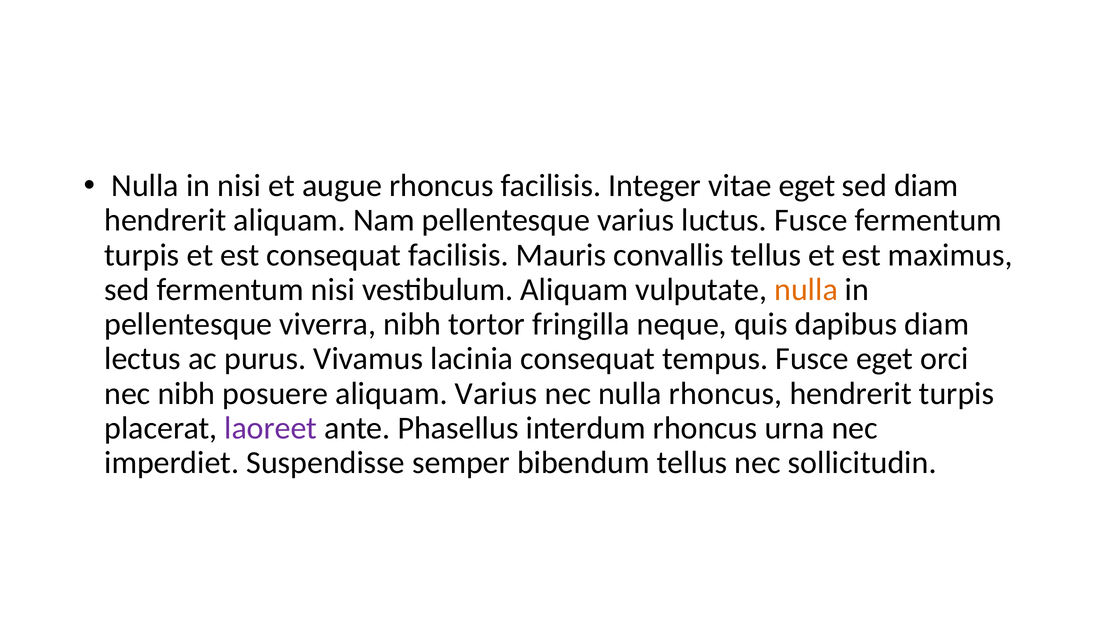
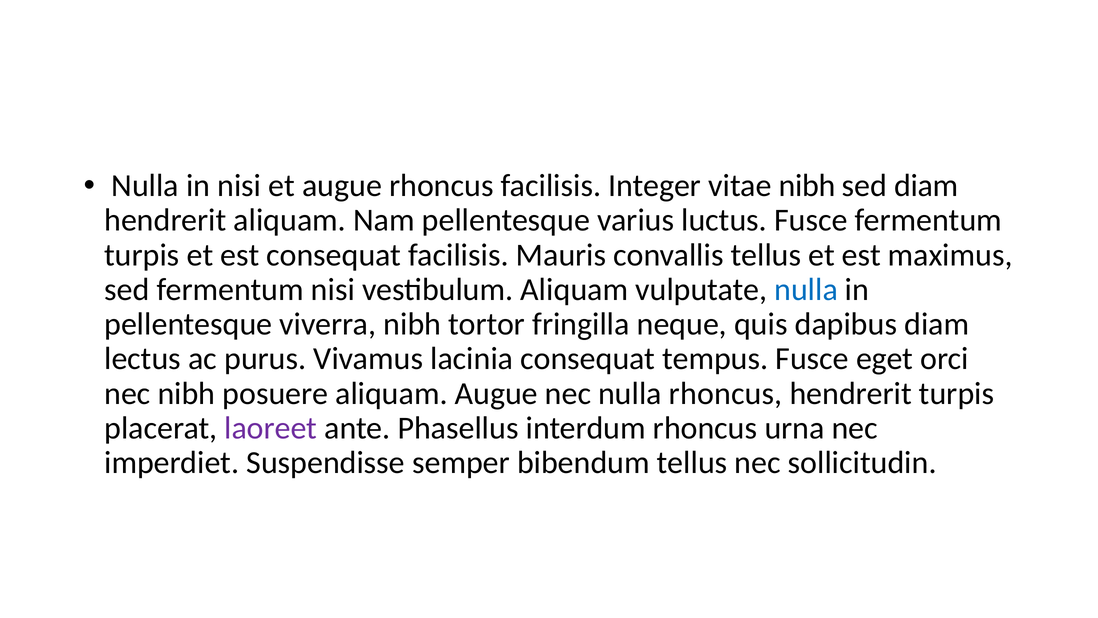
vitae eget: eget -> nibh
nulla at (806, 289) colour: orange -> blue
aliquam Varius: Varius -> Augue
